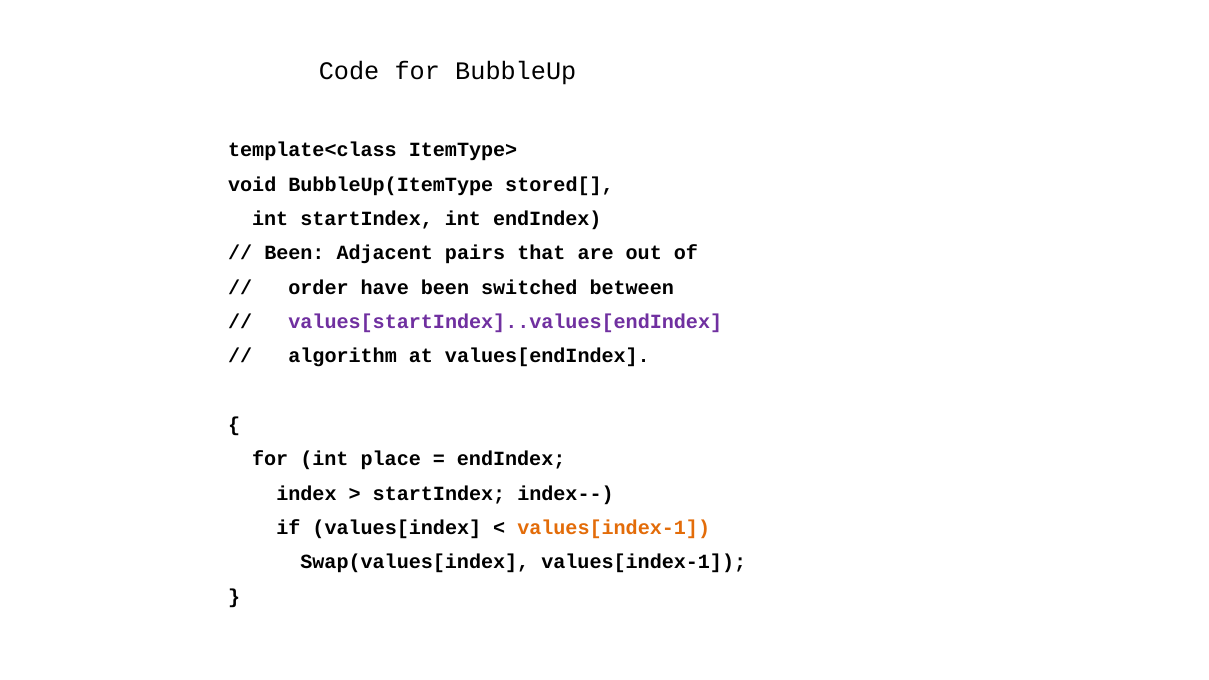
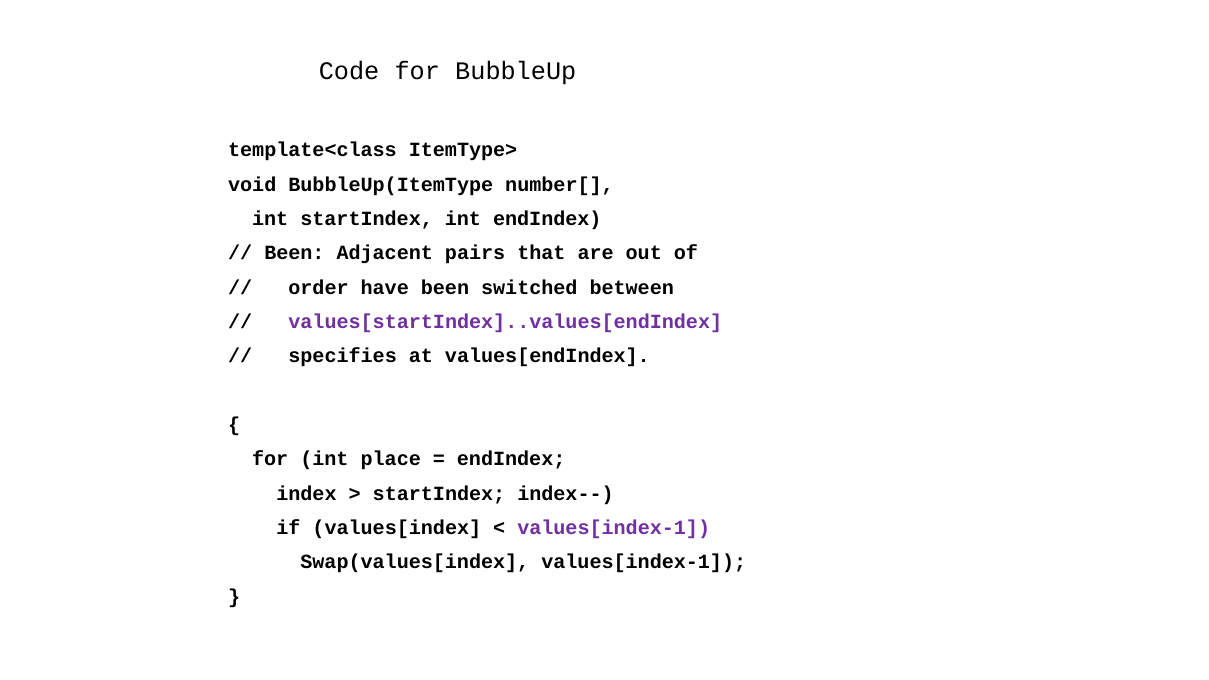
stored[: stored[ -> number[
algorithm: algorithm -> specifies
values[index-1 at (614, 528) colour: orange -> purple
